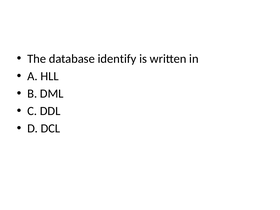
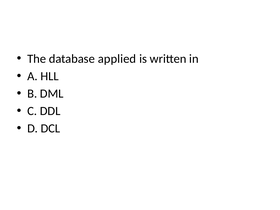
identify: identify -> applied
